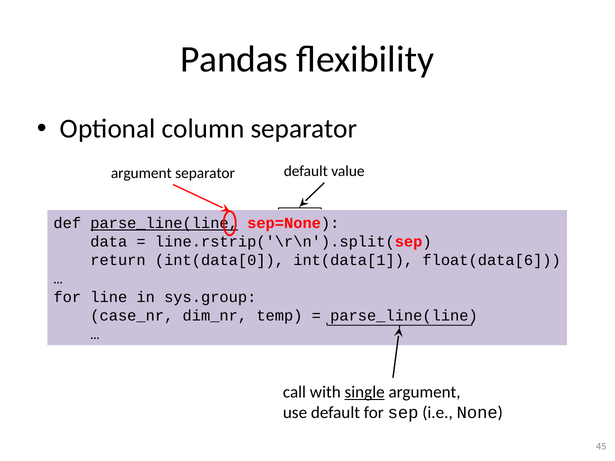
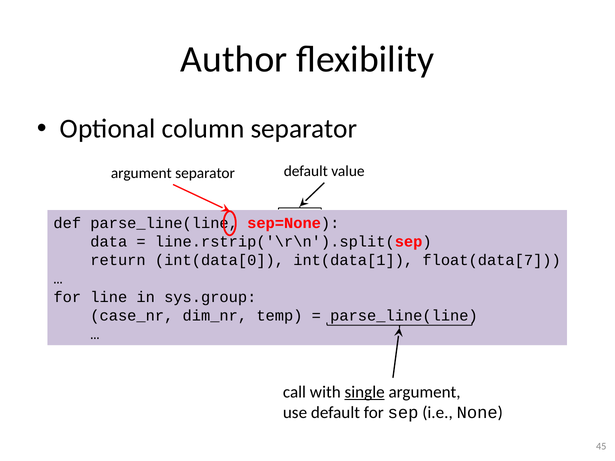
Pandas: Pandas -> Author
parse_line(line at (164, 224) underline: present -> none
float(data[6: float(data[6 -> float(data[7
